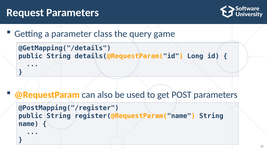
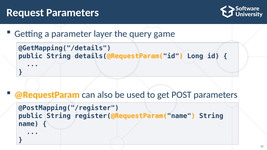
class: class -> layer
